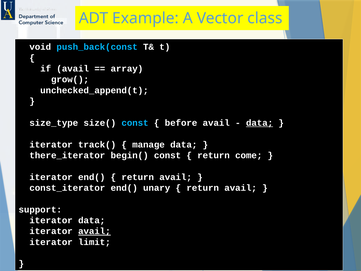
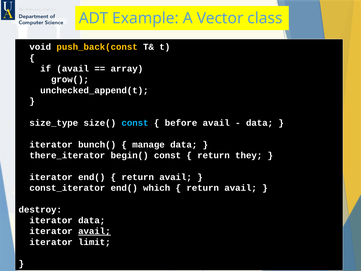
push_back(const colour: light blue -> yellow
data at (260, 123) underline: present -> none
track(: track( -> bunch(
come: come -> they
unary: unary -> which
support: support -> destroy
